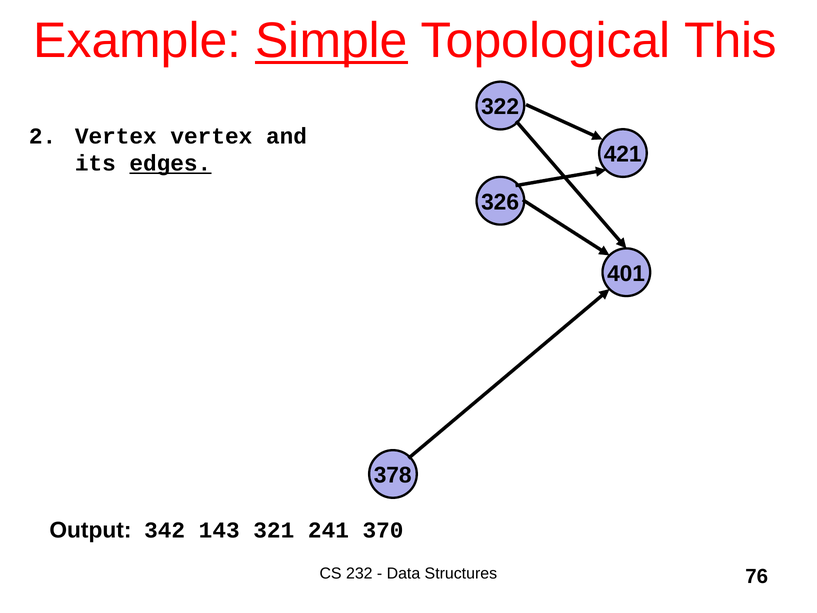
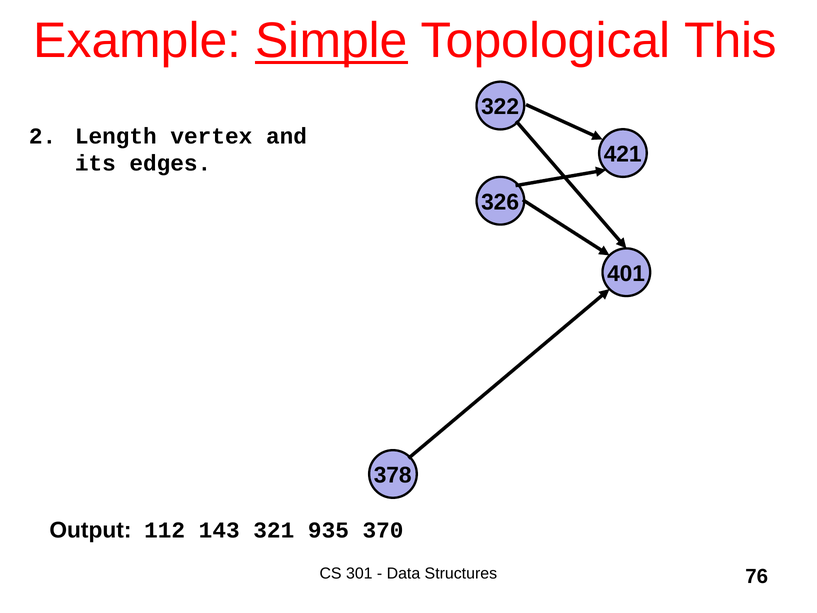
Vertex at (116, 136): Vertex -> Length
edges underline: present -> none
342: 342 -> 112
241: 241 -> 935
232: 232 -> 301
